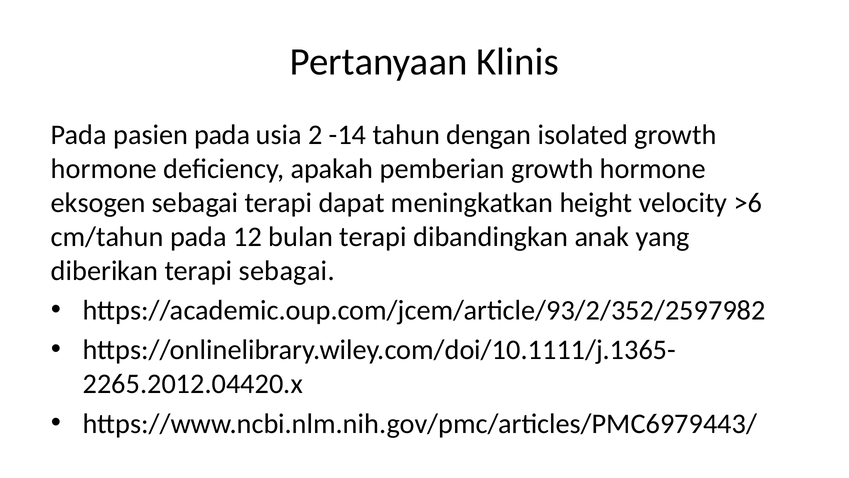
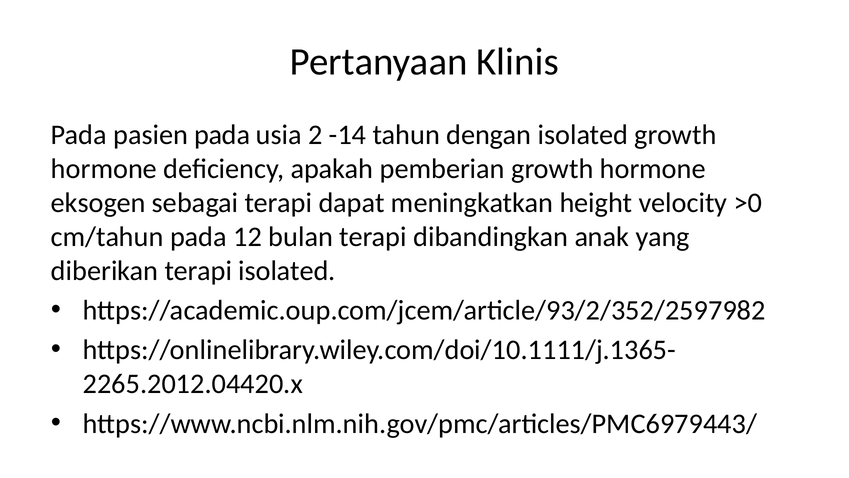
>6: >6 -> >0
terapi sebagai: sebagai -> isolated
